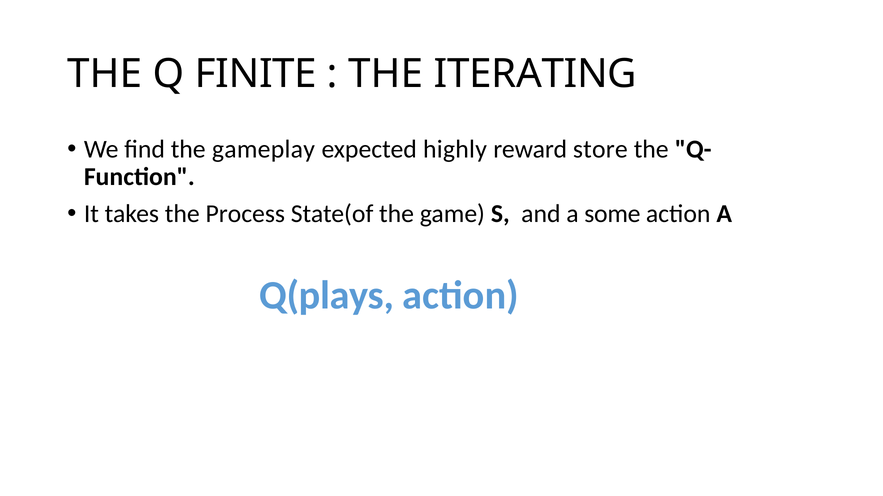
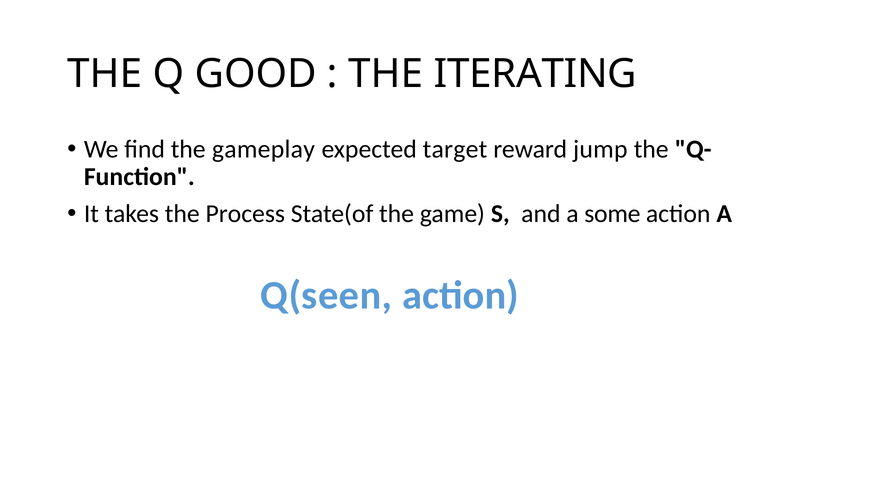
FINITE: FINITE -> GOOD
highly: highly -> target
store: store -> jump
Q(plays: Q(plays -> Q(seen
